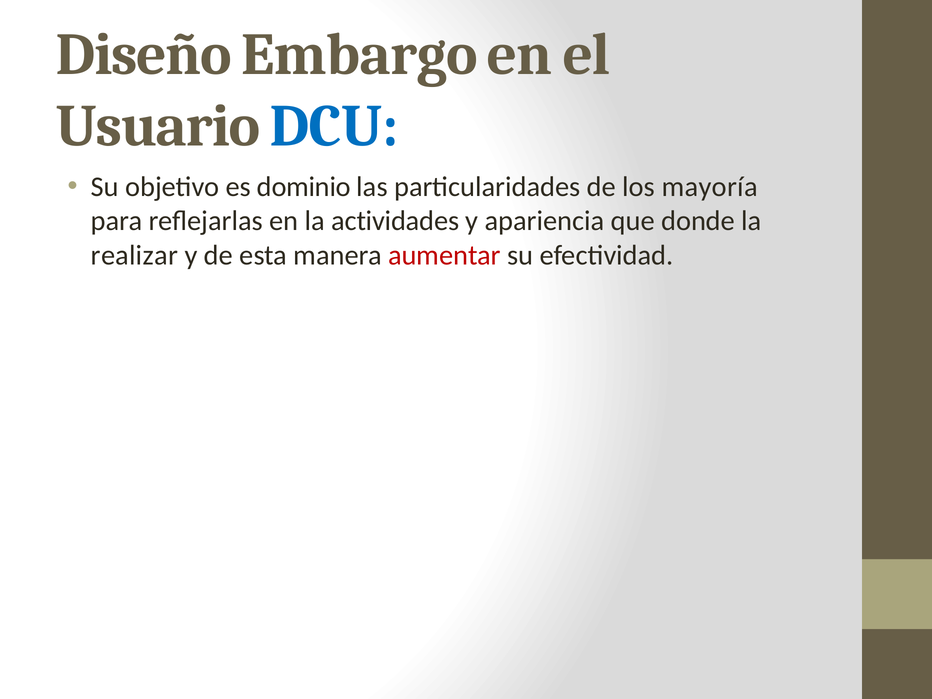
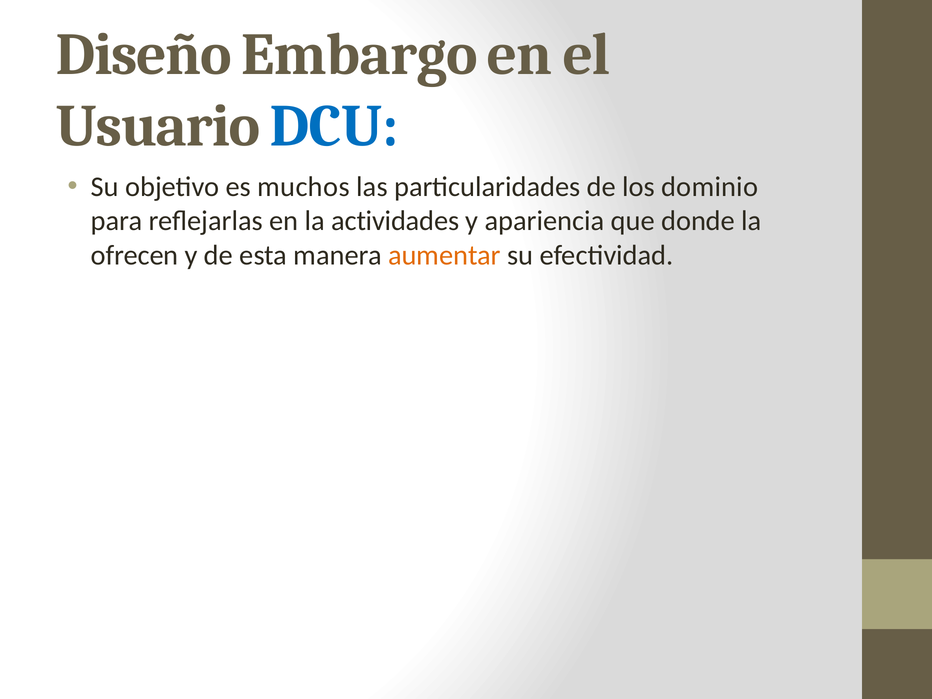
dominio: dominio -> muchos
mayoría: mayoría -> dominio
realizar: realizar -> ofrecen
aumentar colour: red -> orange
